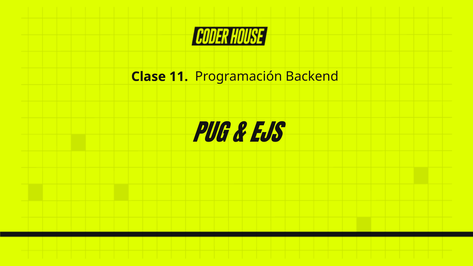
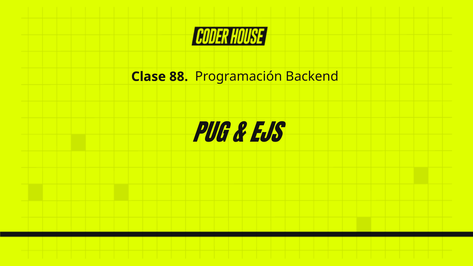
11: 11 -> 88
